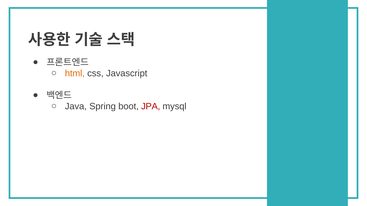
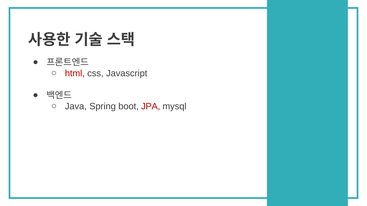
html colour: orange -> red
